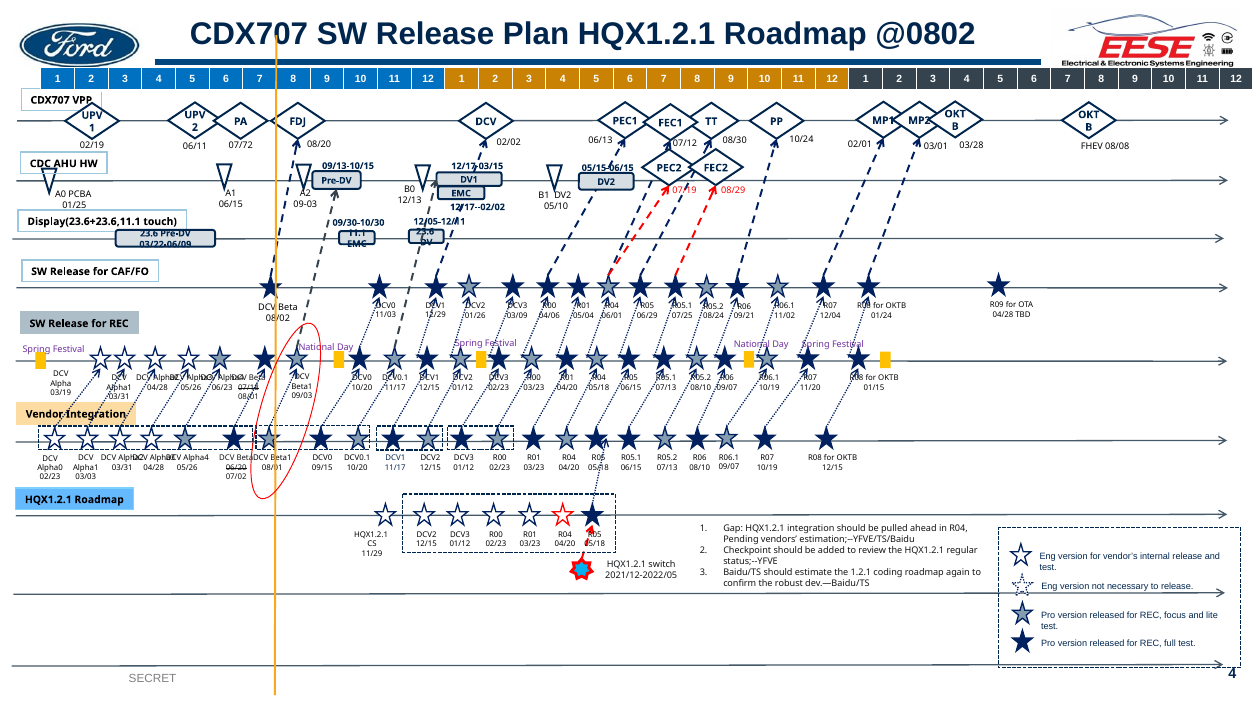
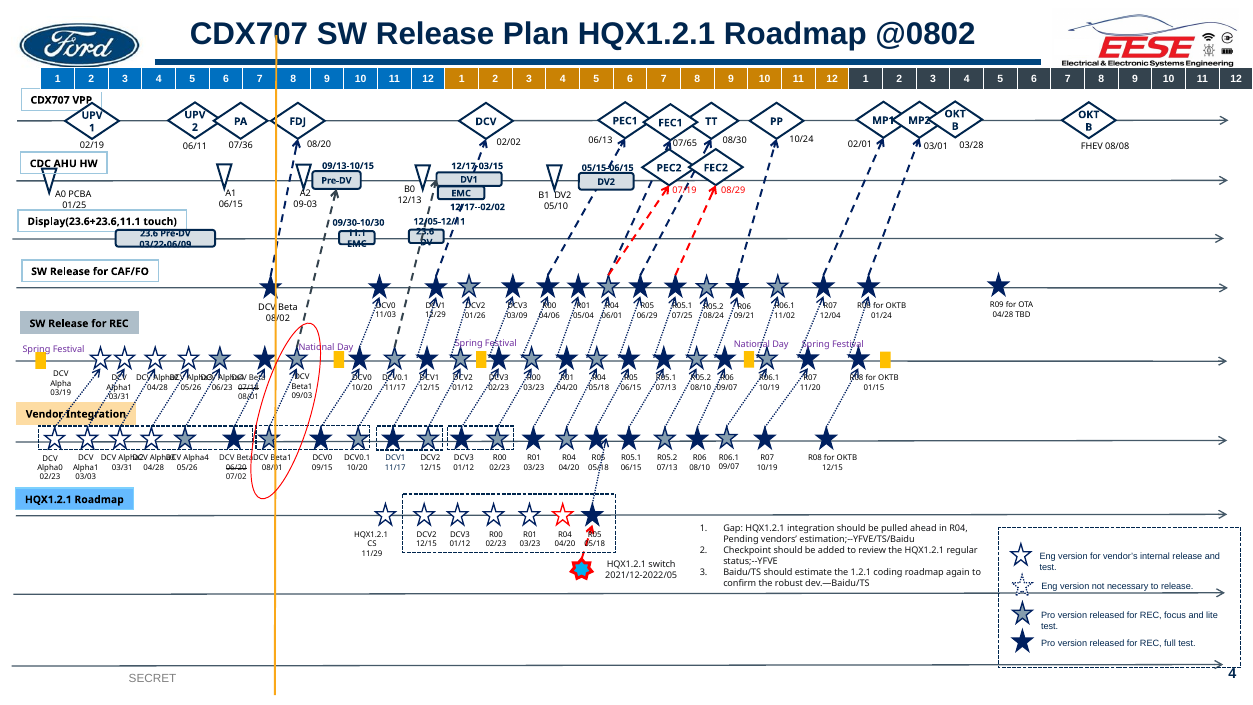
07/12: 07/12 -> 07/65
07/72: 07/72 -> 07/36
